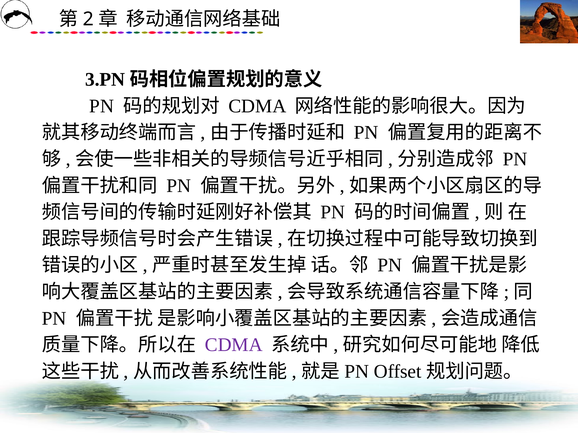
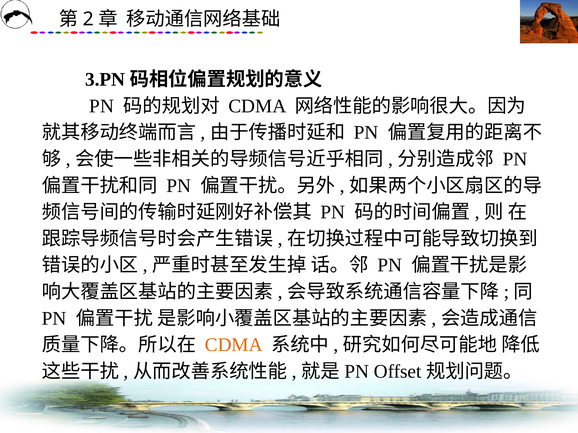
CDMA at (234, 345) colour: purple -> orange
